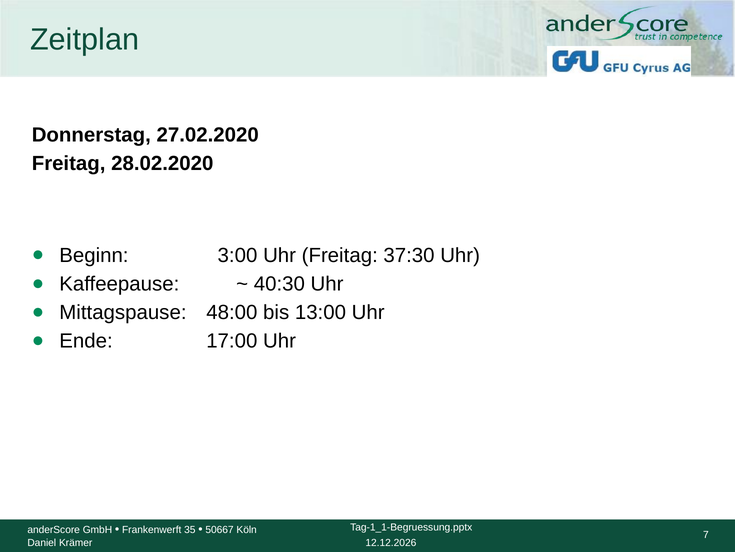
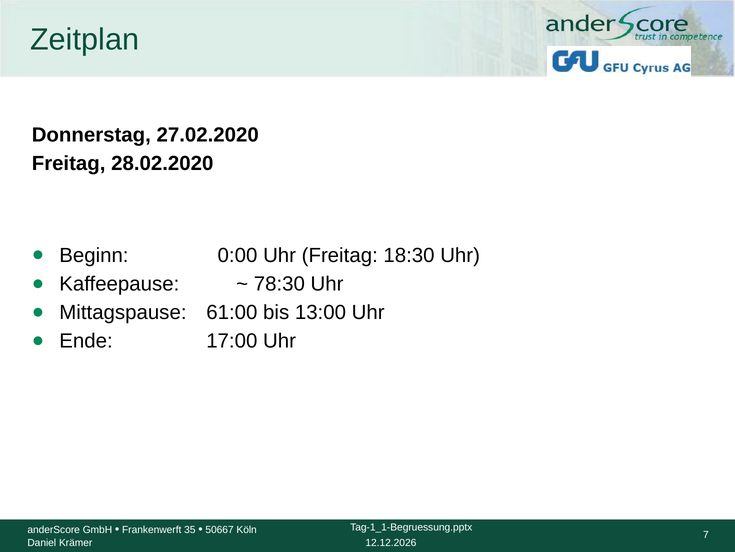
3:00: 3:00 -> 0:00
37:30: 37:30 -> 18:30
40:30: 40:30 -> 78:30
48:00: 48:00 -> 61:00
